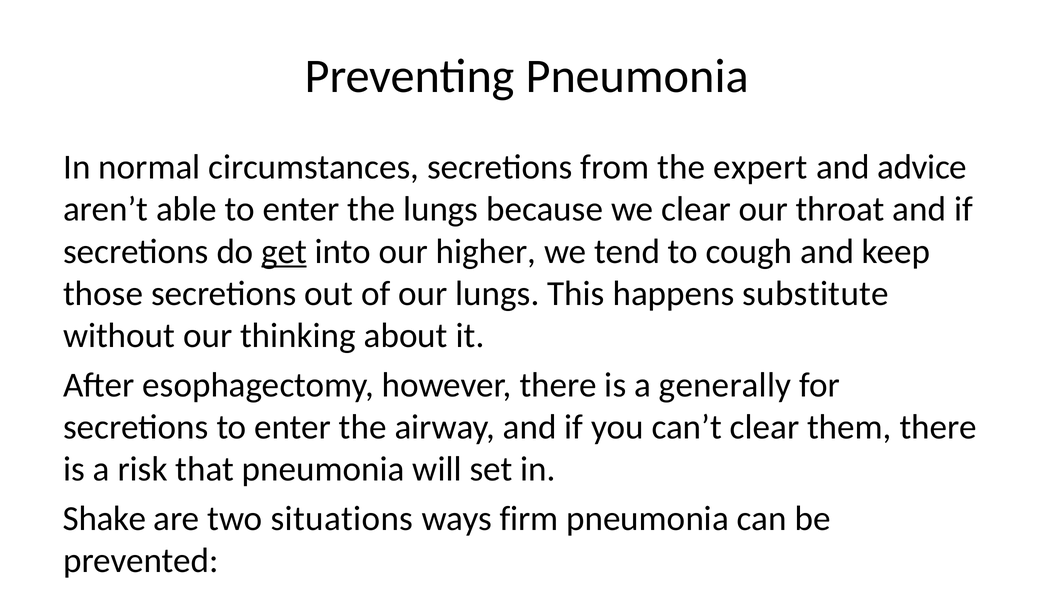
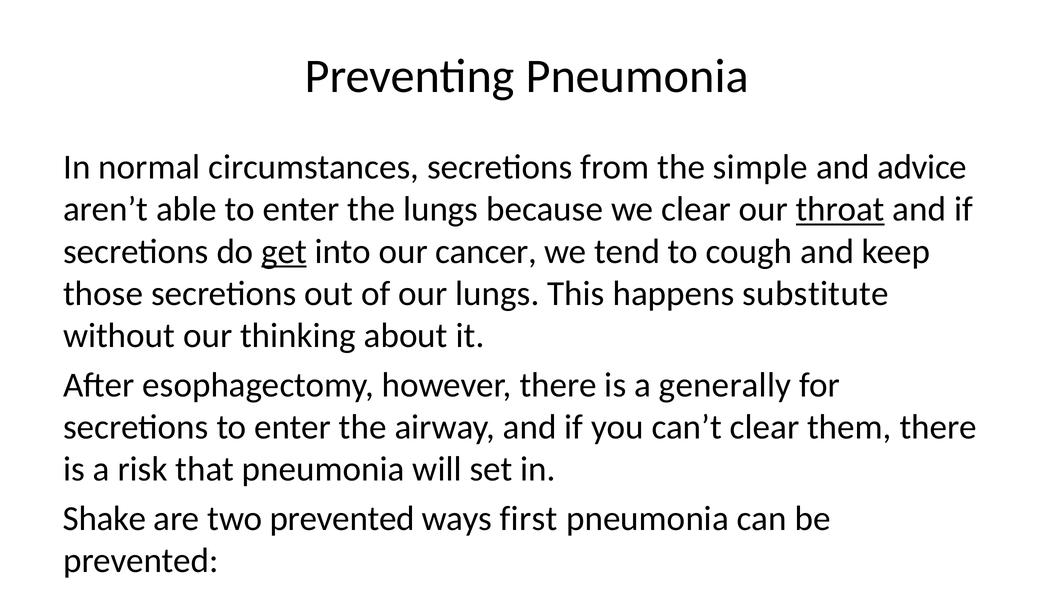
expert: expert -> simple
throat underline: none -> present
higher: higher -> cancer
two situations: situations -> prevented
firm: firm -> first
